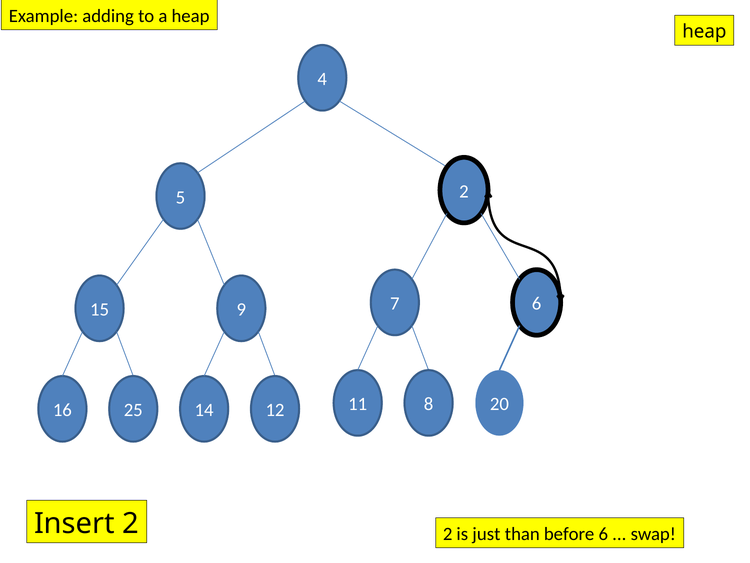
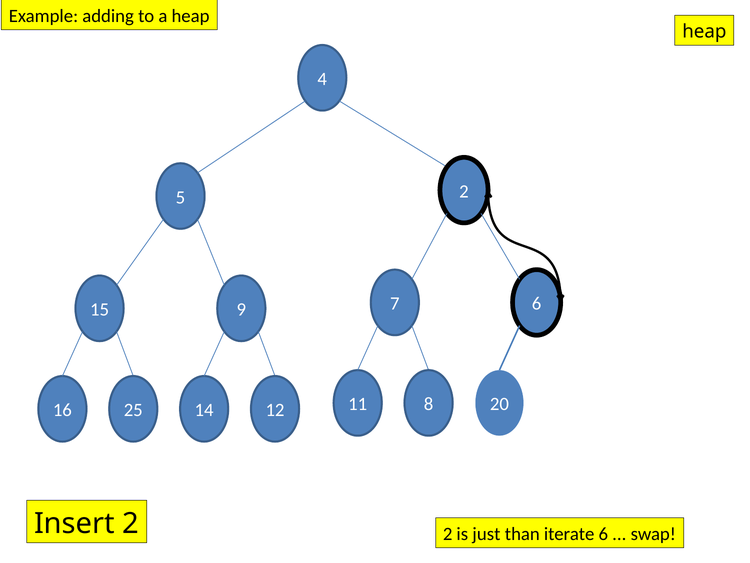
before: before -> iterate
